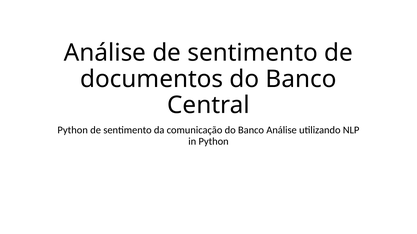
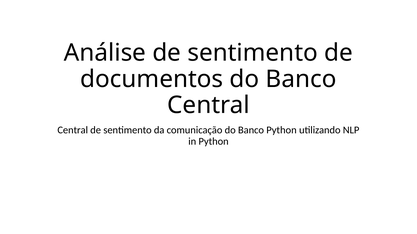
Python at (73, 130): Python -> Central
Banco Análise: Análise -> Python
